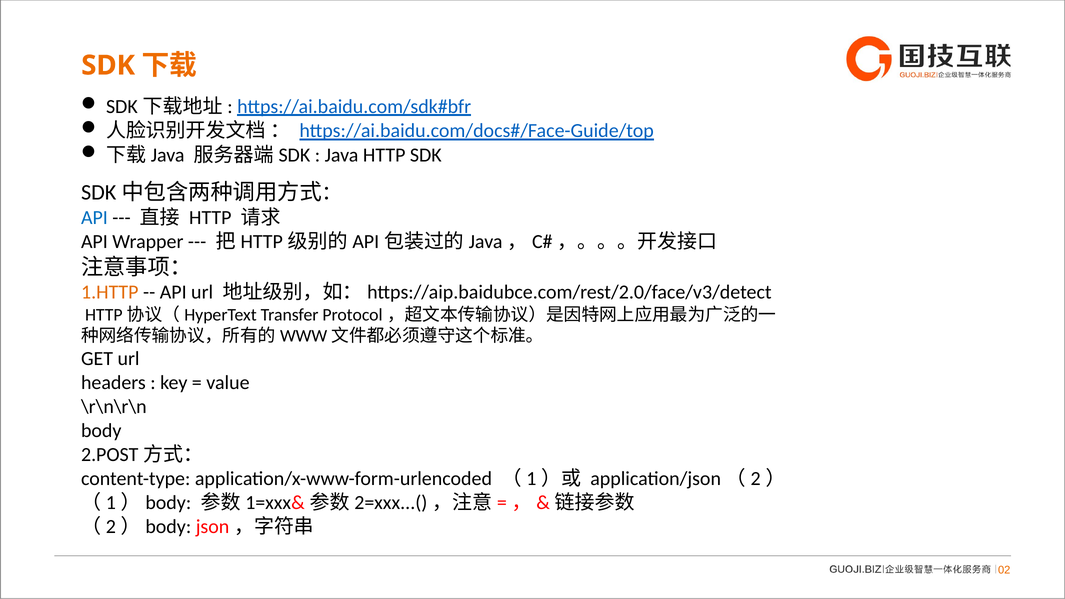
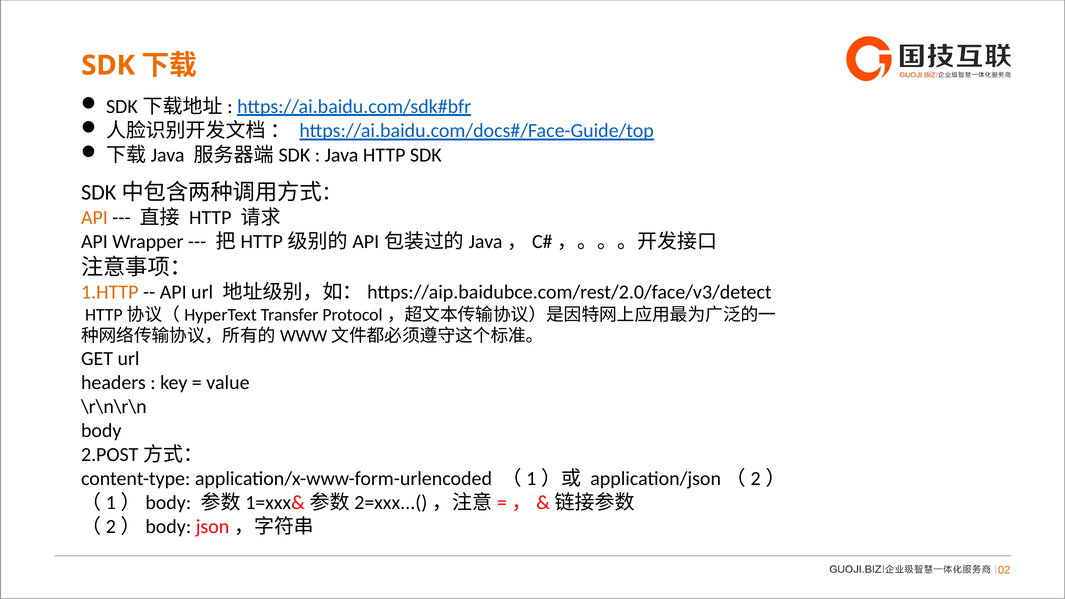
API at (94, 218) colour: blue -> orange
